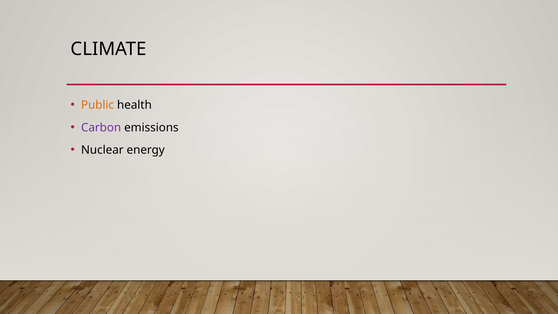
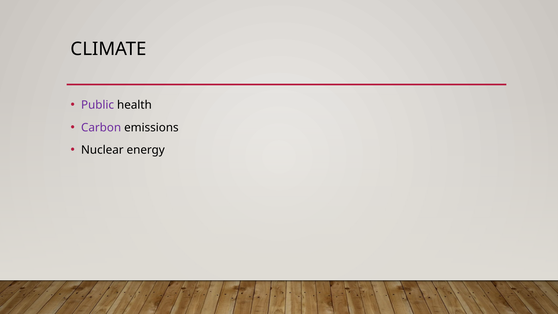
Public colour: orange -> purple
